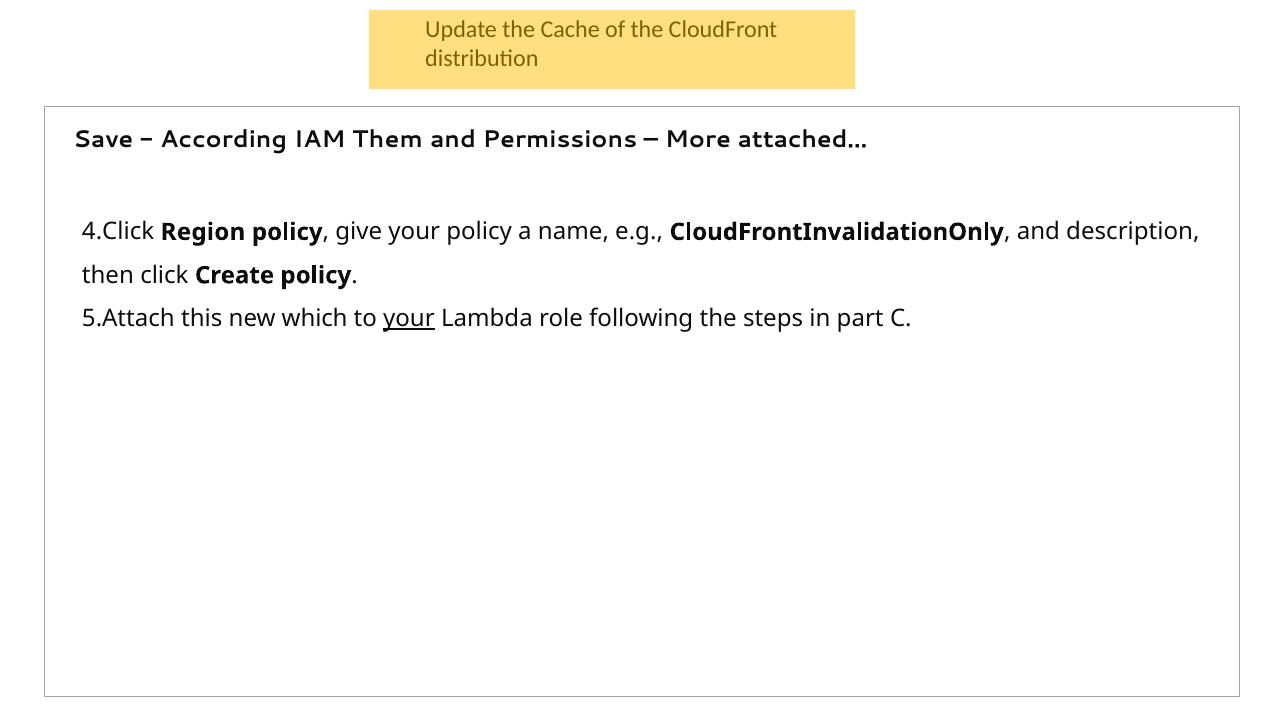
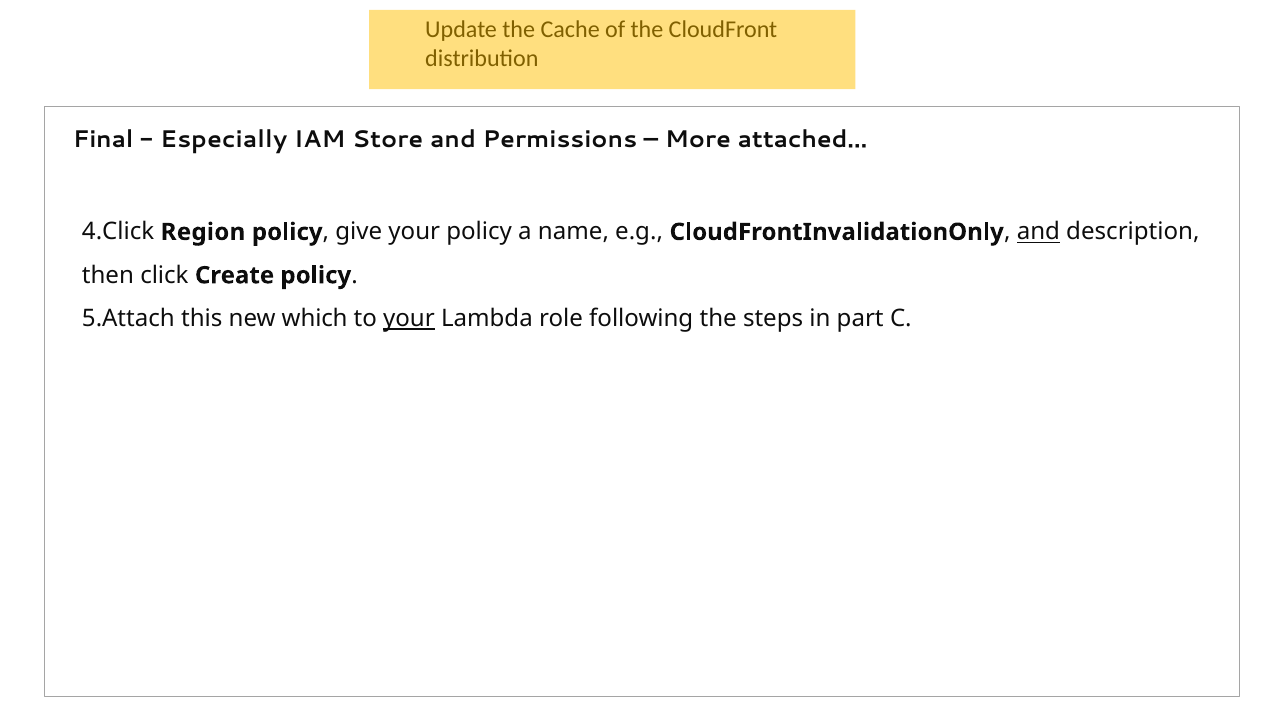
Save: Save -> Final
According: According -> Especially
Them: Them -> Store
and at (1038, 232) underline: none -> present
